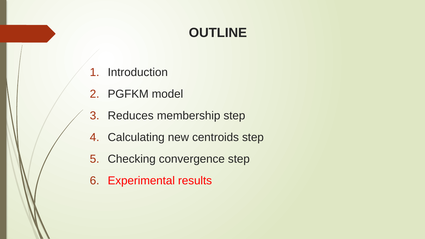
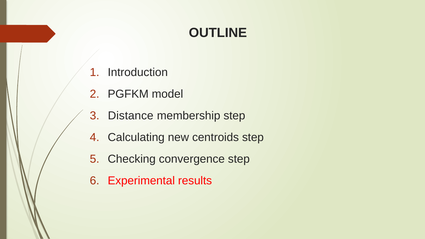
Reduces: Reduces -> Distance
